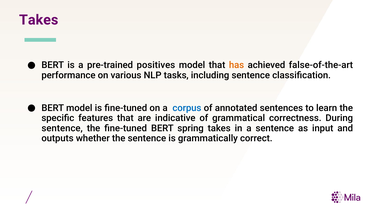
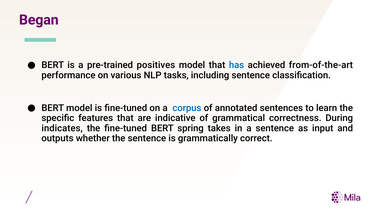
Takes at (39, 20): Takes -> Began
has colour: orange -> blue
false-of-the-art: false-of-the-art -> from-of-the-art
sentence at (62, 128): sentence -> indicates
